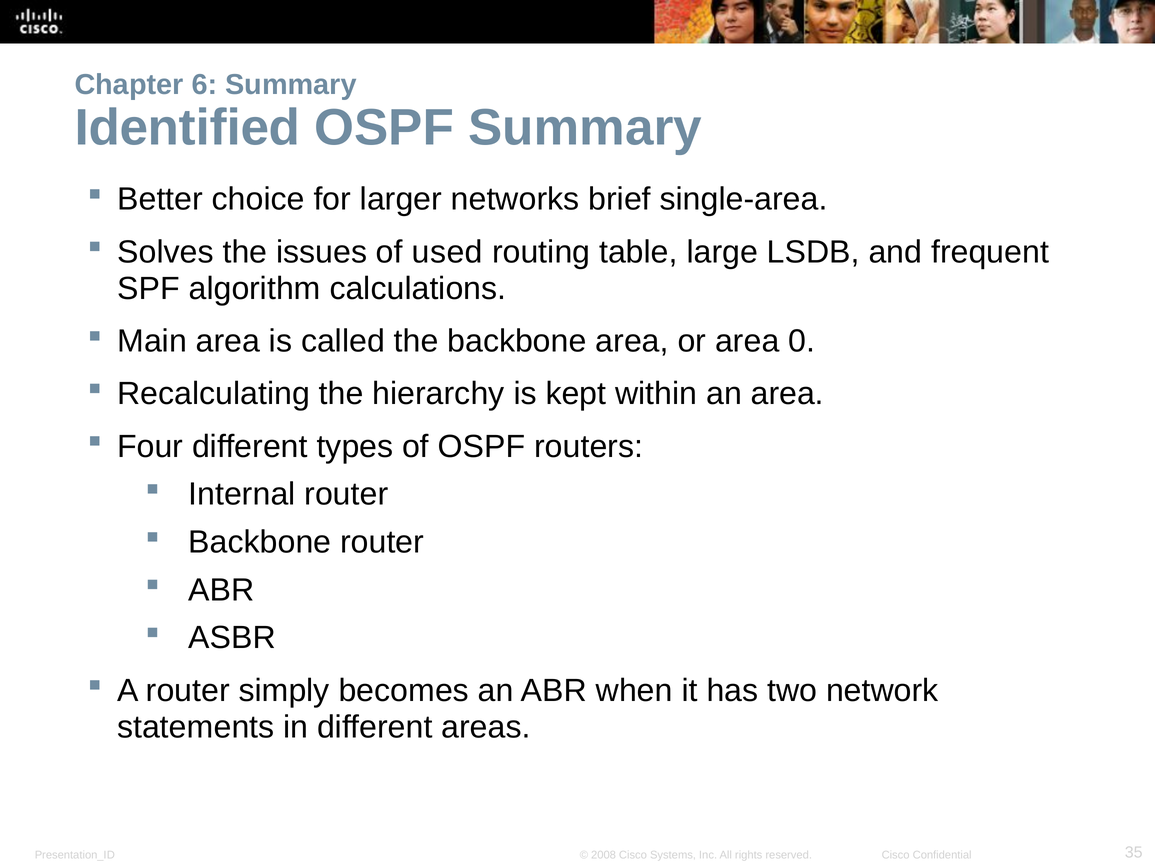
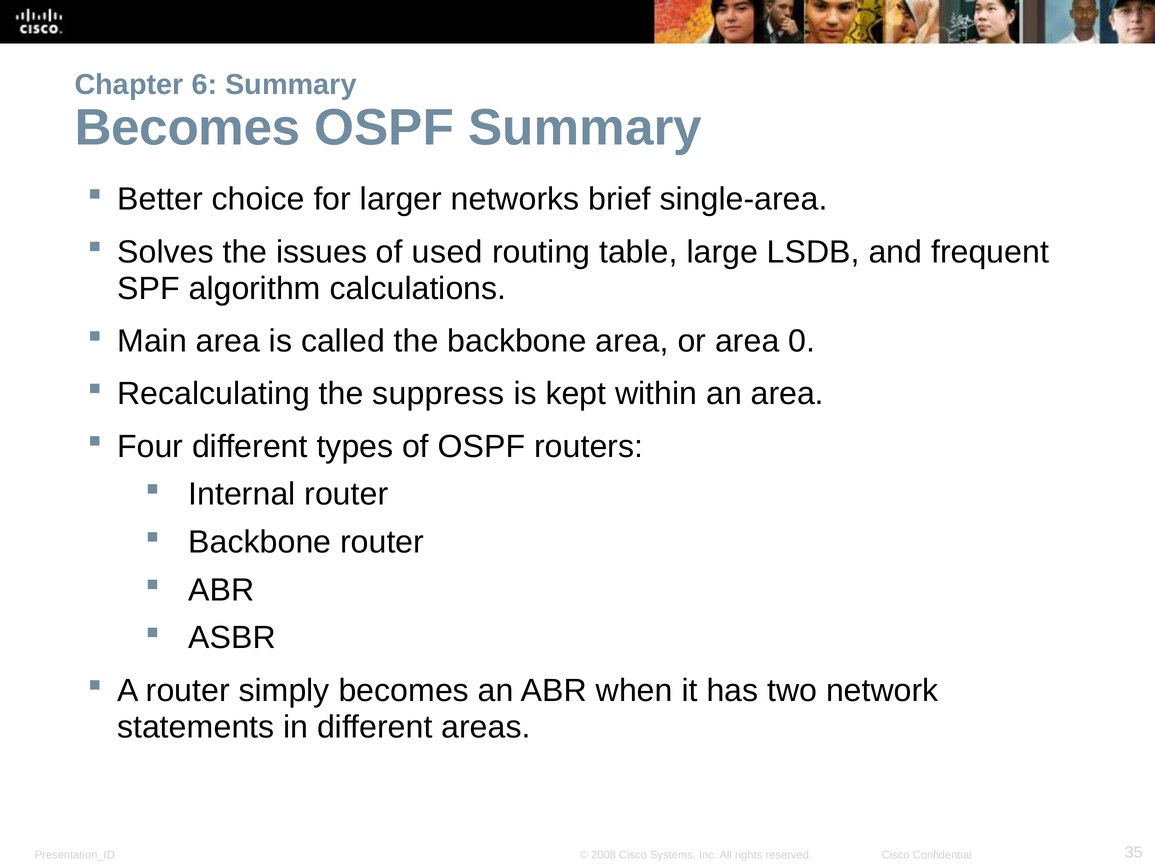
Identified at (187, 128): Identified -> Becomes
hierarchy: hierarchy -> suppress
